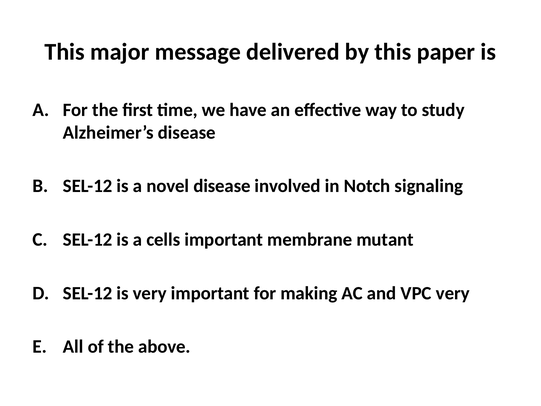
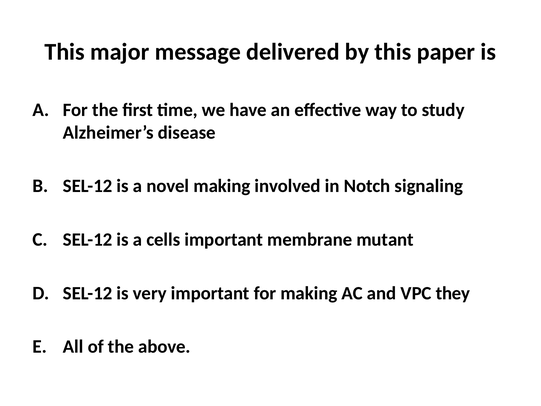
novel disease: disease -> making
VPC very: very -> they
